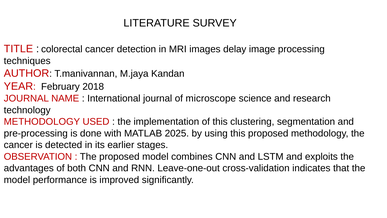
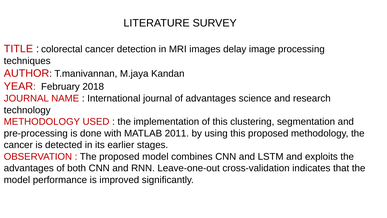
of microscope: microscope -> advantages
2025: 2025 -> 2011
